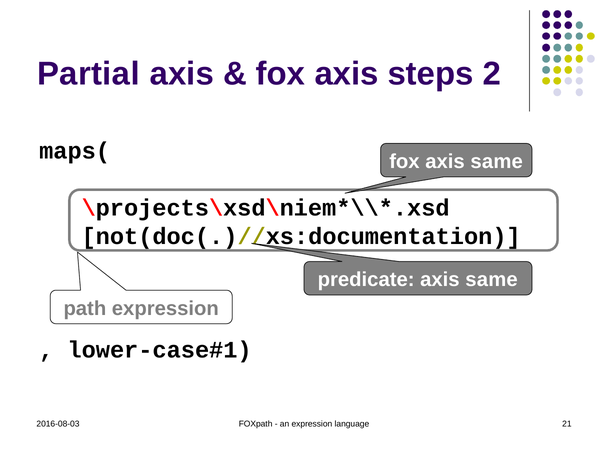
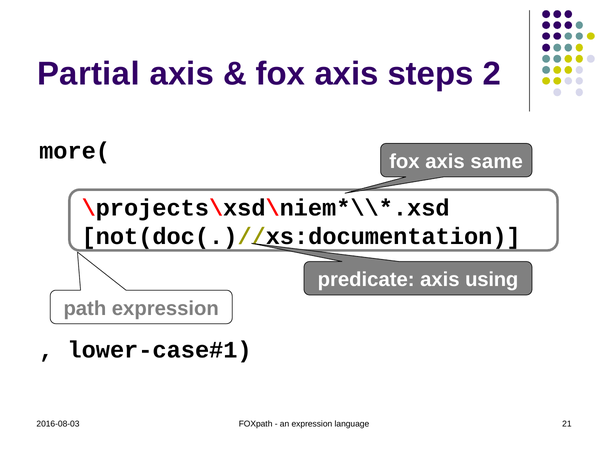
maps(: maps( -> more(
predicate axis same: same -> using
